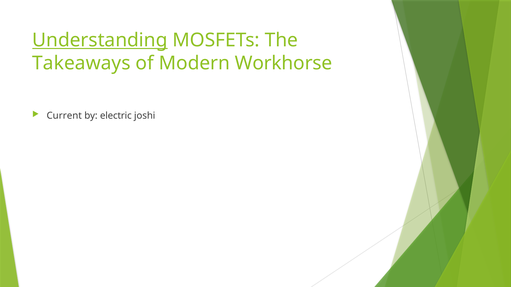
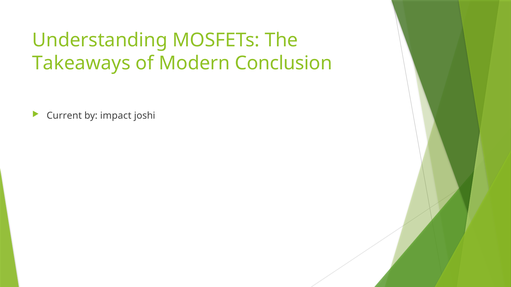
Understanding underline: present -> none
Workhorse: Workhorse -> Conclusion
electric: electric -> impact
